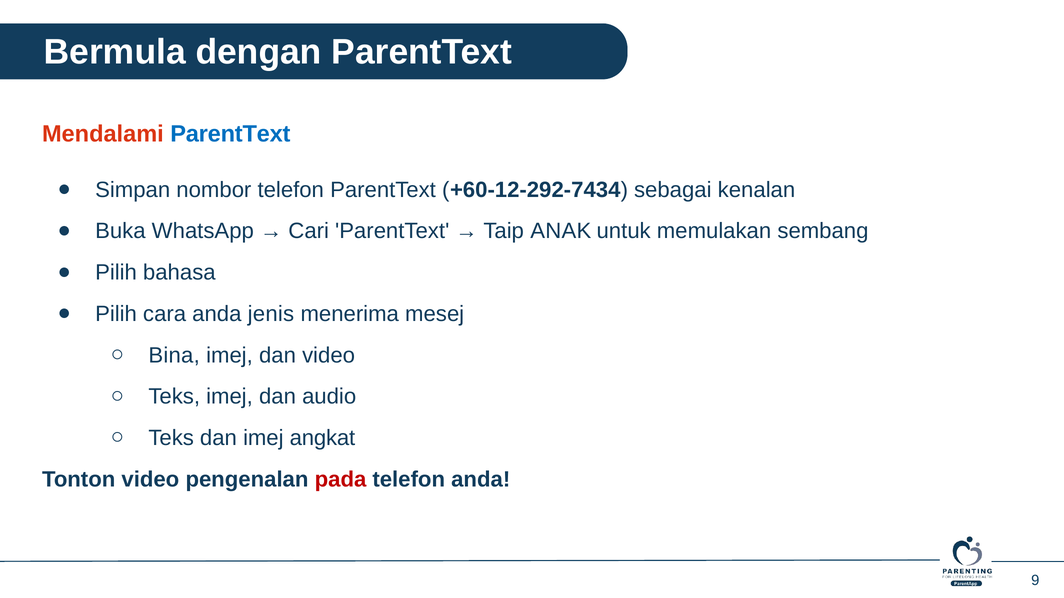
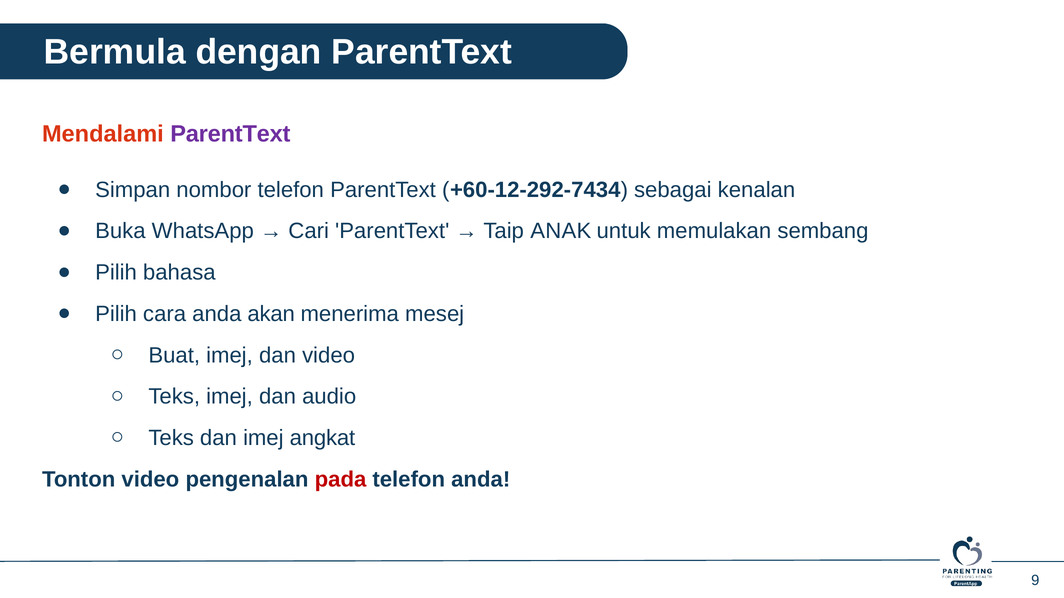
ParentText at (230, 134) colour: blue -> purple
jenis: jenis -> akan
Bina: Bina -> Buat
